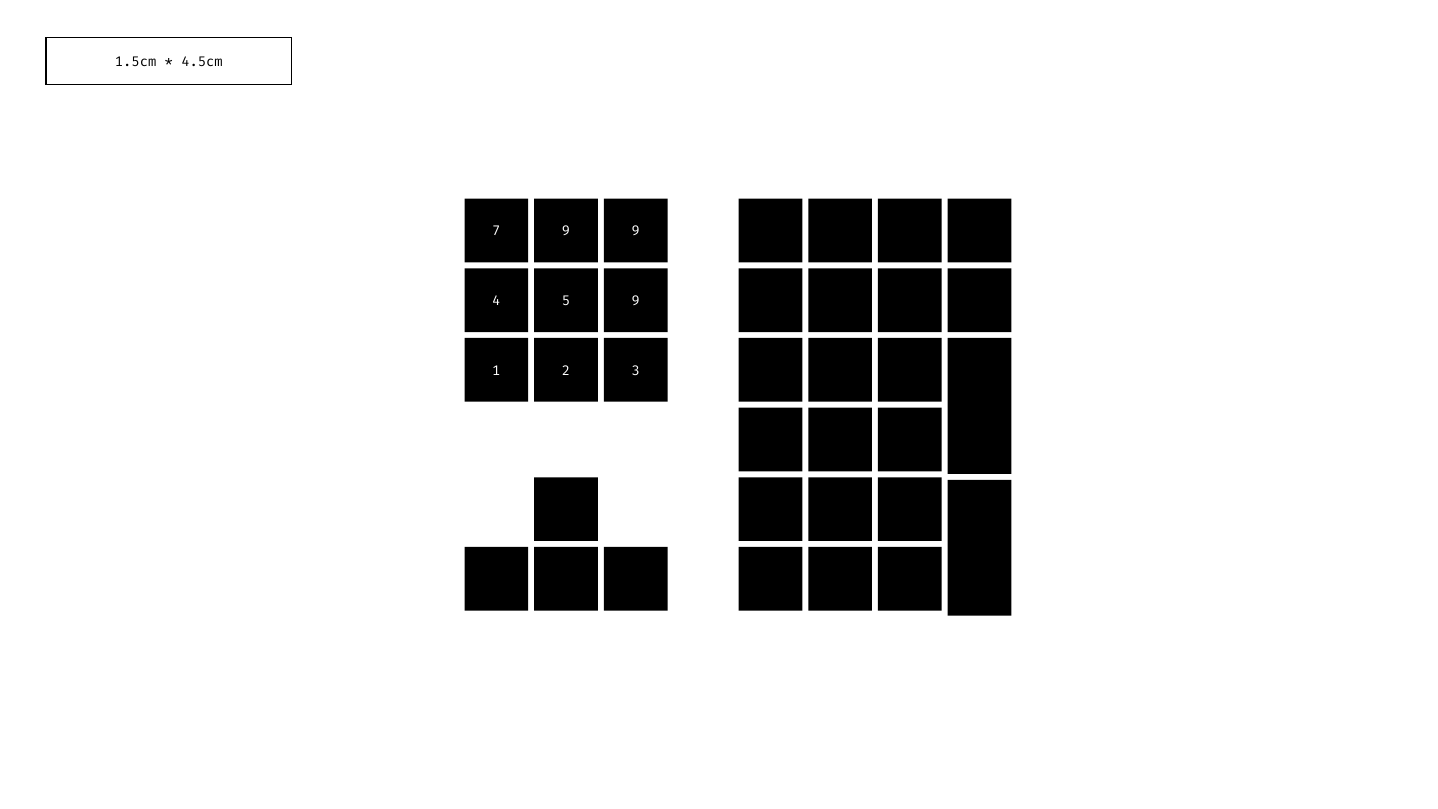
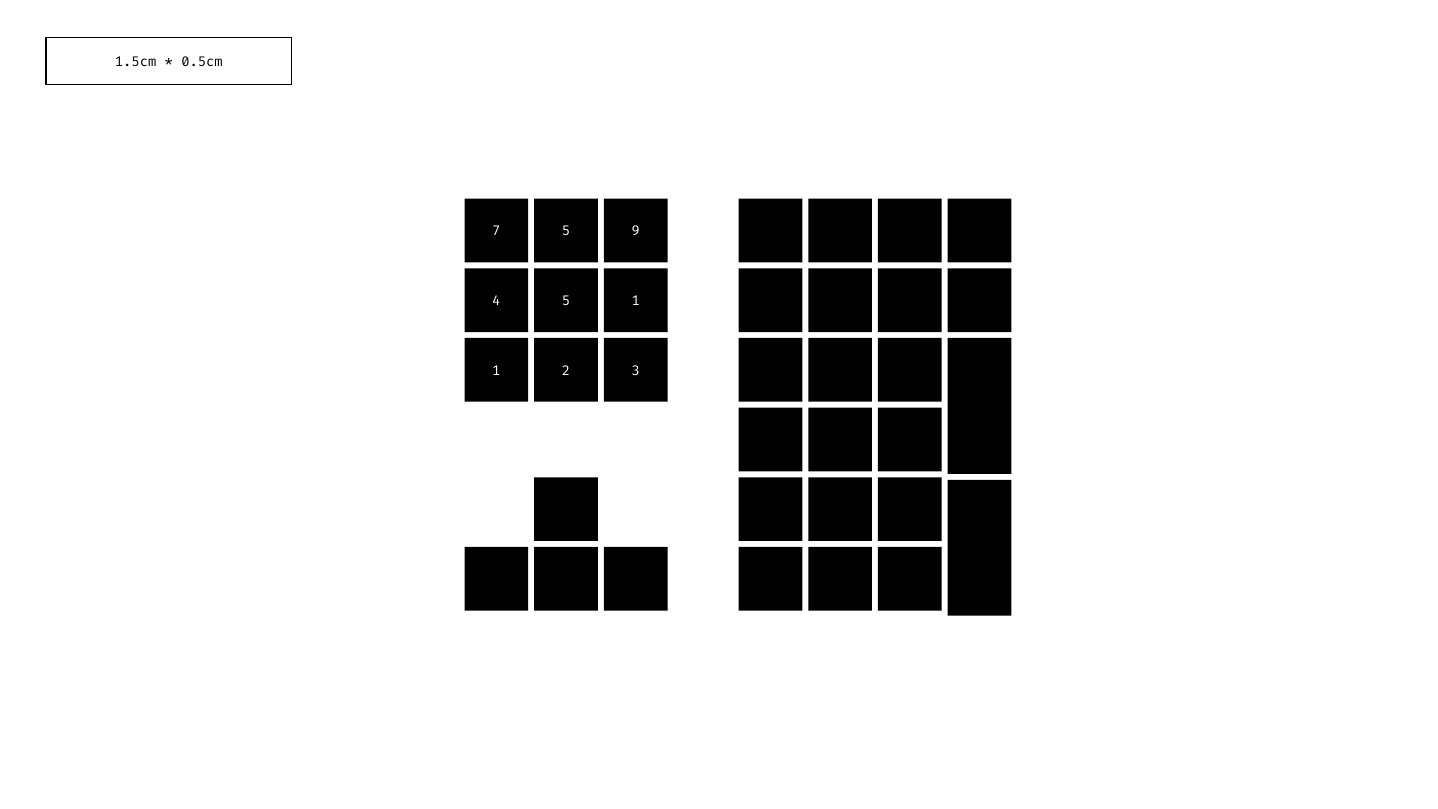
4.5cm: 4.5cm -> 0.5cm
7 9: 9 -> 5
5 9: 9 -> 1
